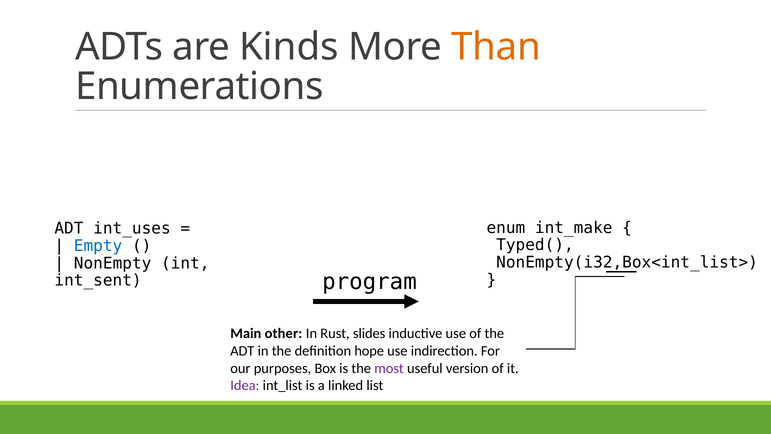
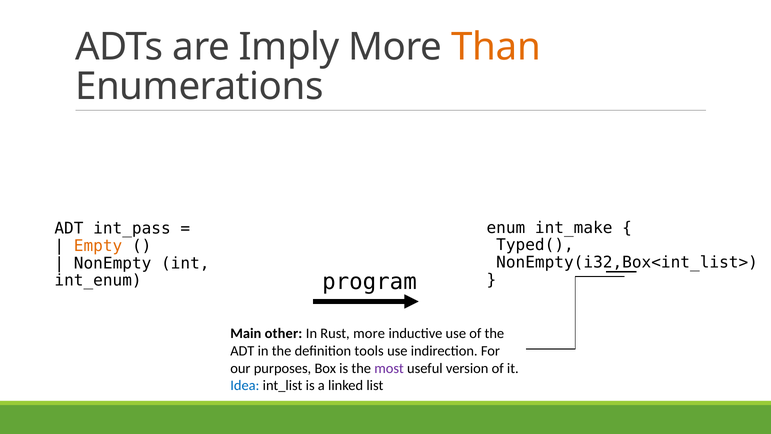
Kinds: Kinds -> Imply
int_uses: int_uses -> int_pass
Empty colour: blue -> orange
int_sent: int_sent -> int_enum
Rust slides: slides -> more
hope: hope -> tools
Idea colour: purple -> blue
